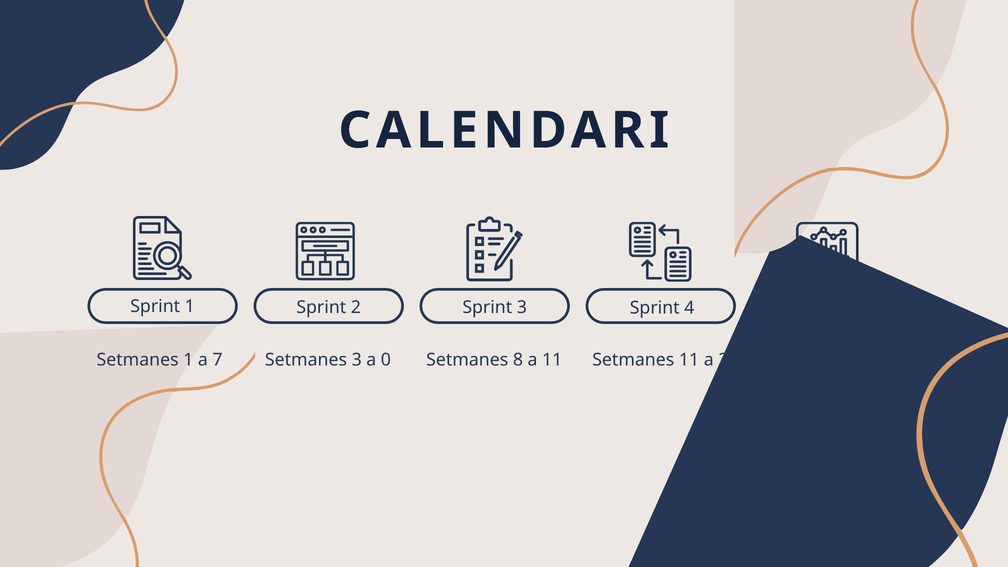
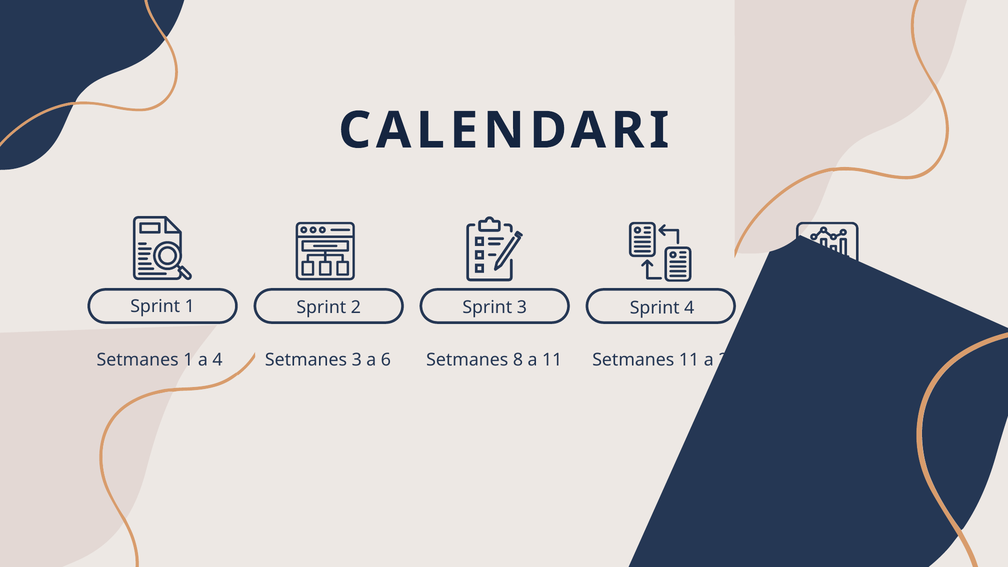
a 7: 7 -> 4
0: 0 -> 6
